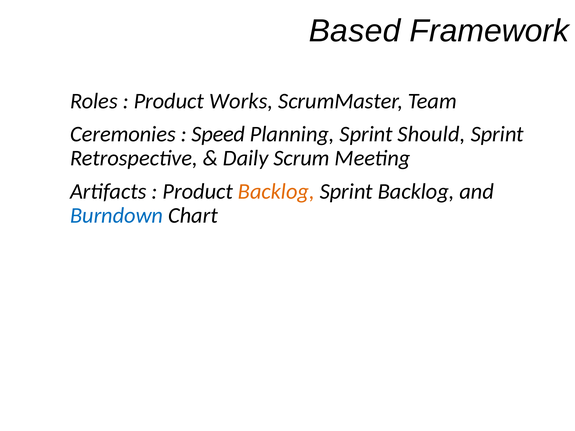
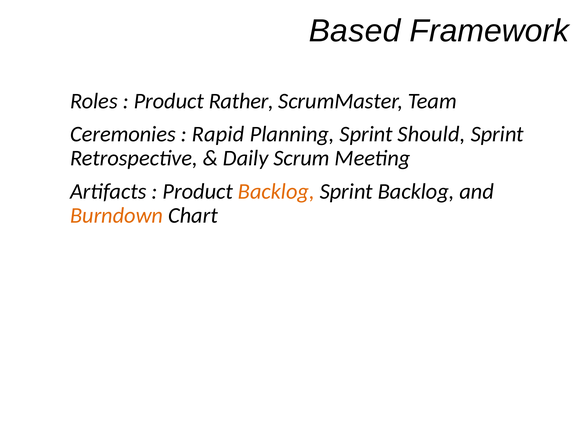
Works: Works -> Rather
Speed: Speed -> Rapid
Burndown colour: blue -> orange
